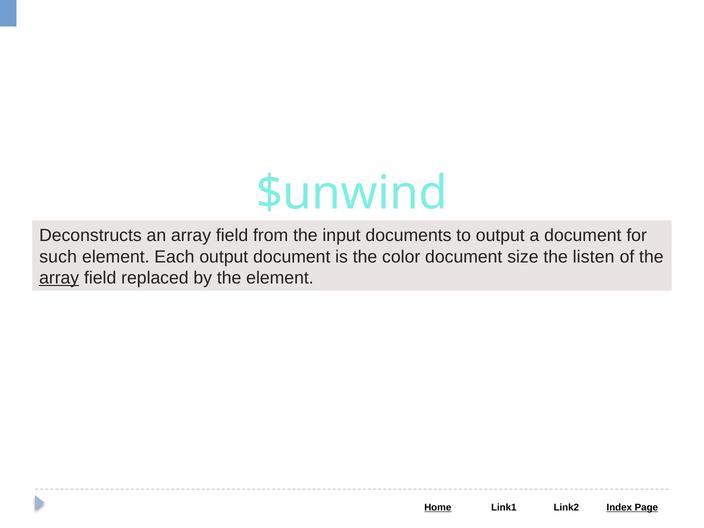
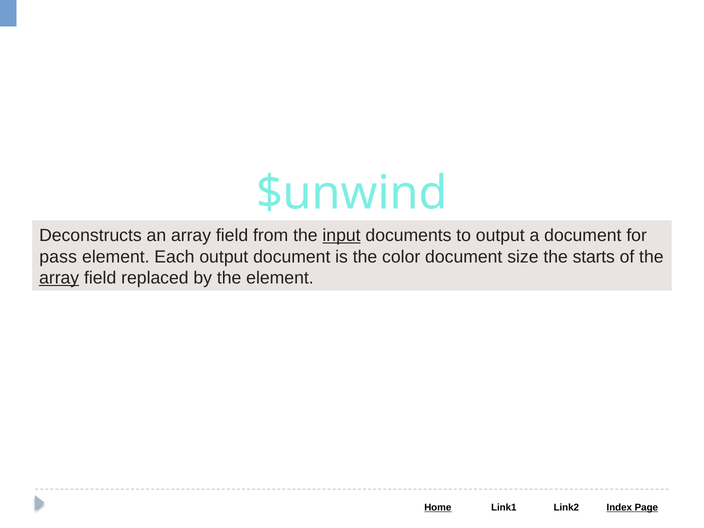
input underline: none -> present
such: such -> pass
listen: listen -> starts
